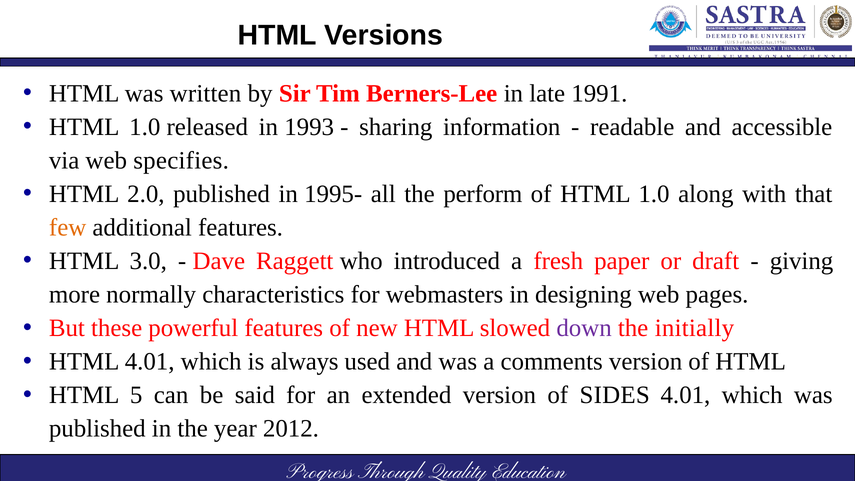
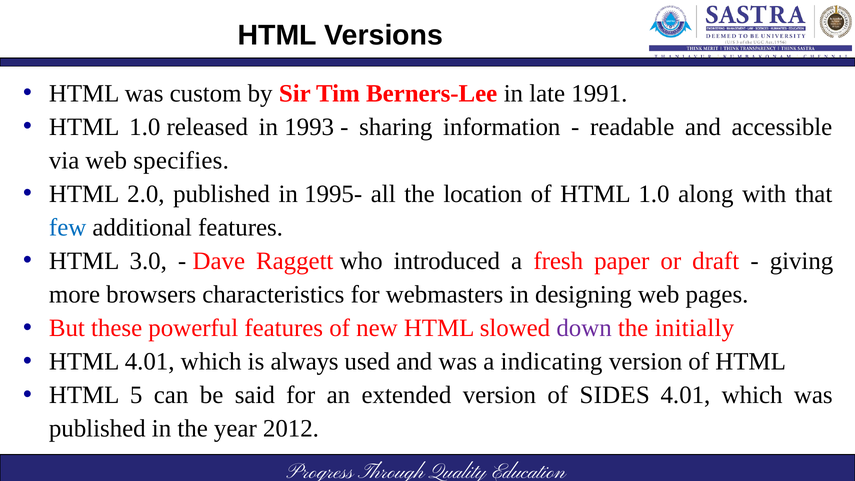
written: written -> custom
perform: perform -> location
few colour: orange -> blue
normally: normally -> browsers
comments: comments -> indicating
